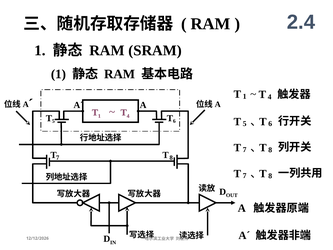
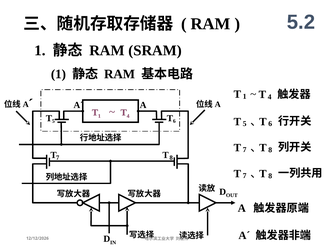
2.4: 2.4 -> 5.2
